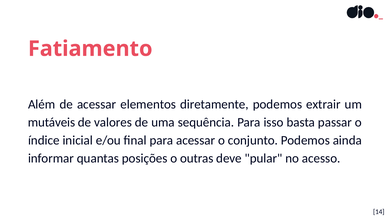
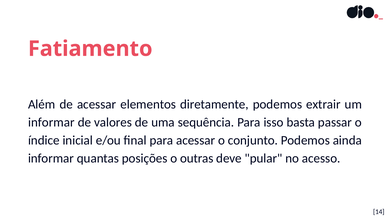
mutáveis at (51, 122): mutáveis -> informar
